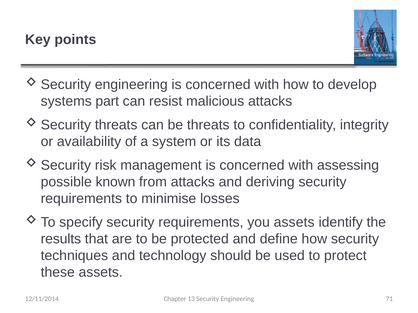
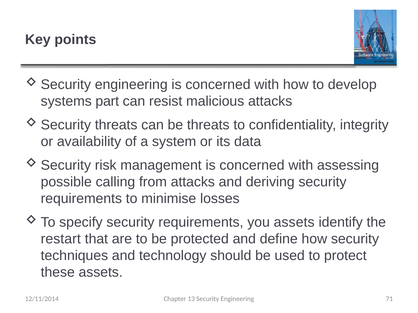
known: known -> calling
results: results -> restart
